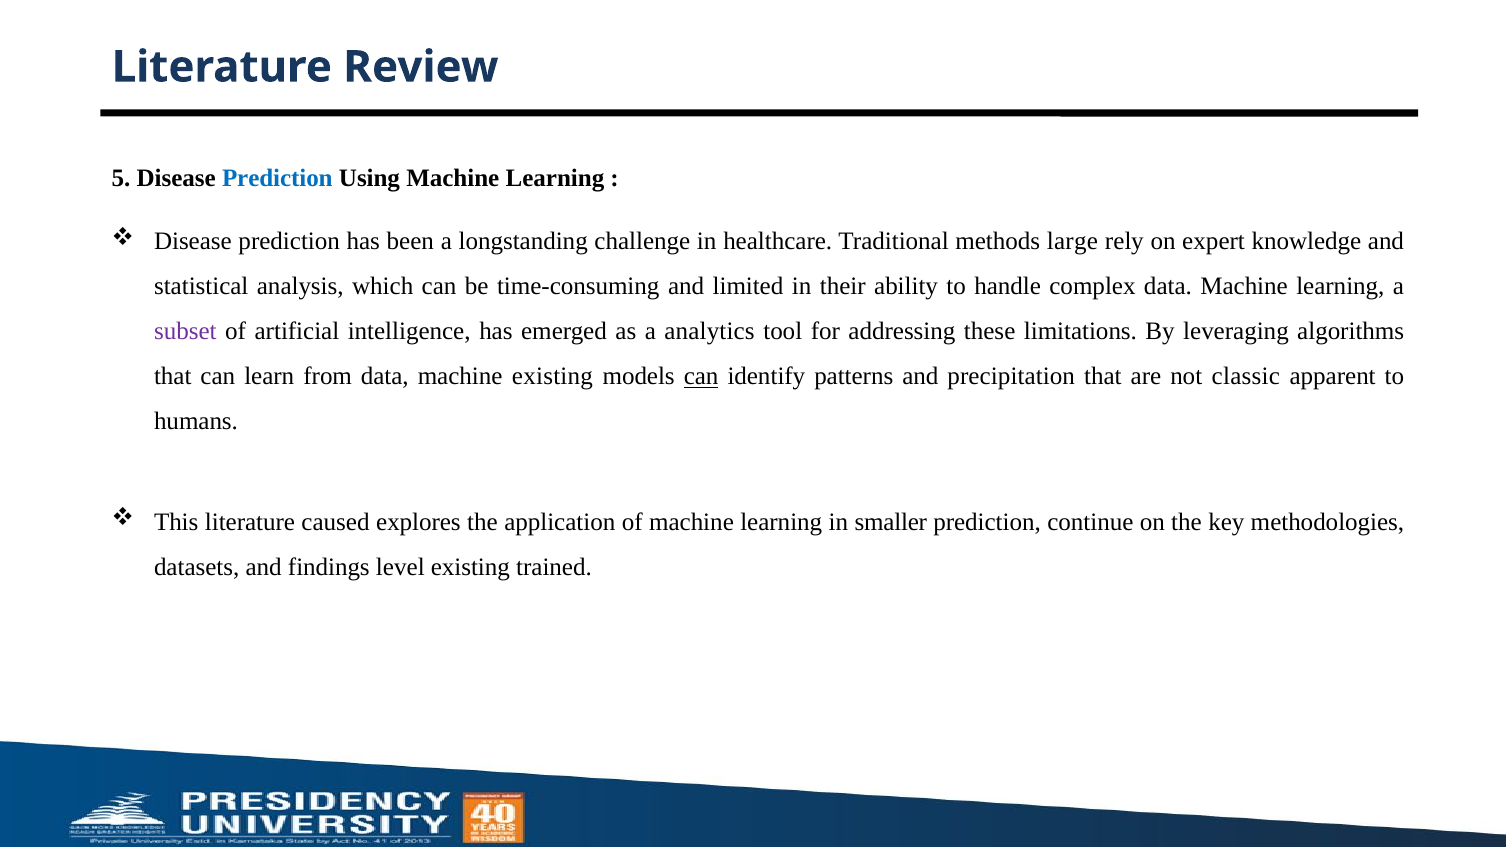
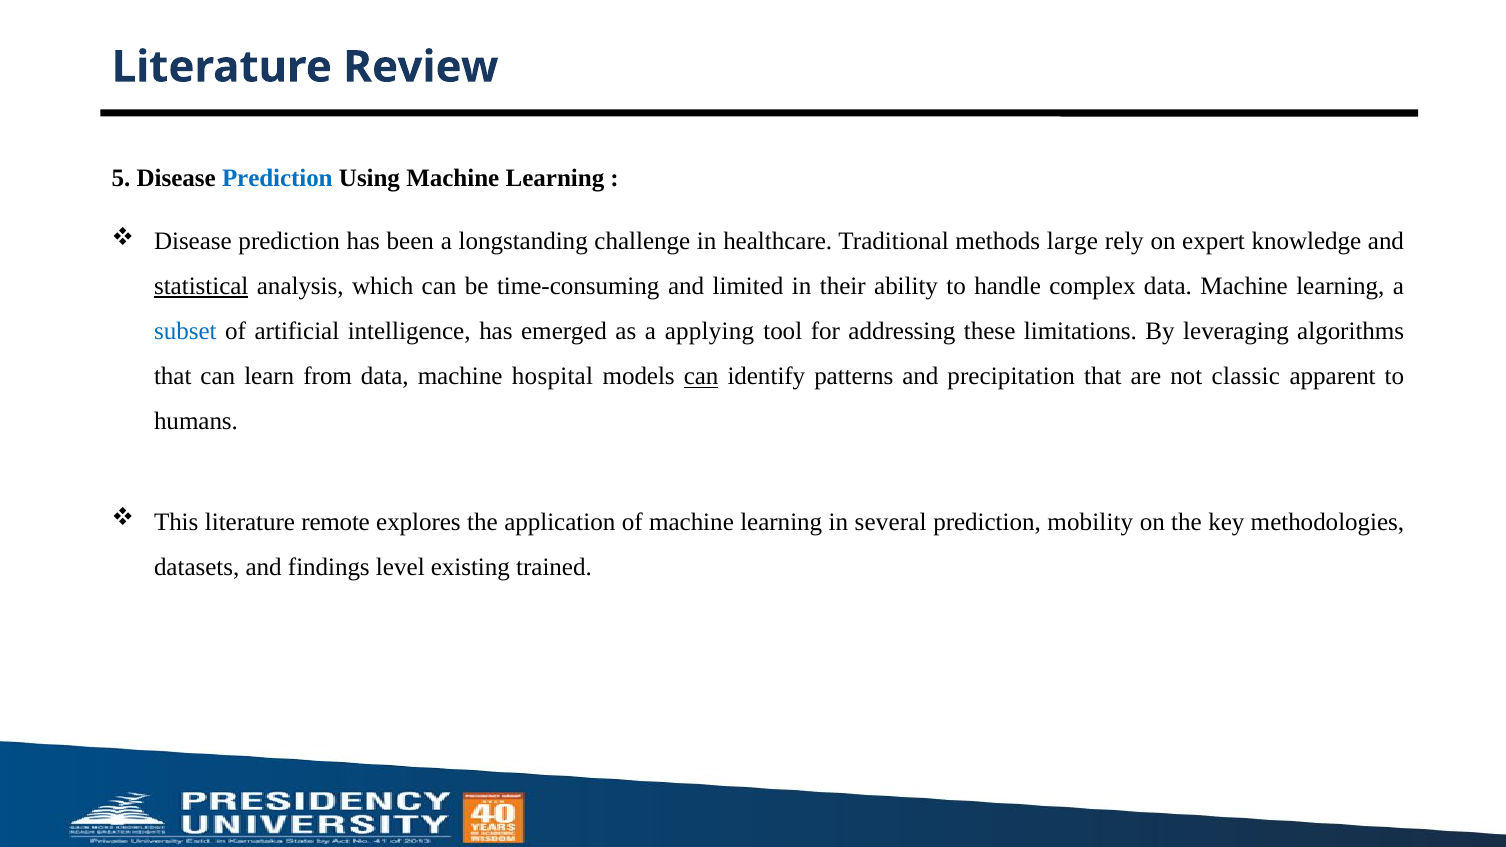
statistical underline: none -> present
subset colour: purple -> blue
analytics: analytics -> applying
machine existing: existing -> hospital
caused: caused -> remote
smaller: smaller -> several
continue: continue -> mobility
